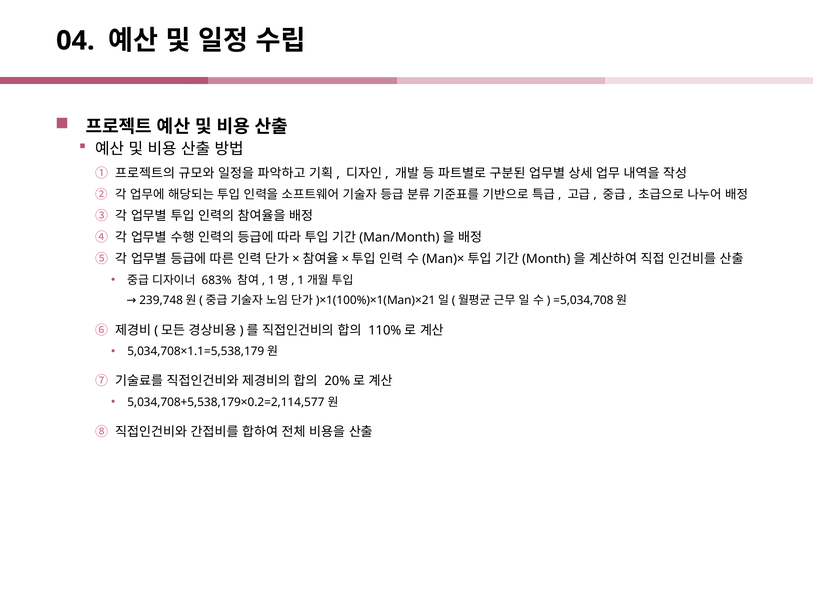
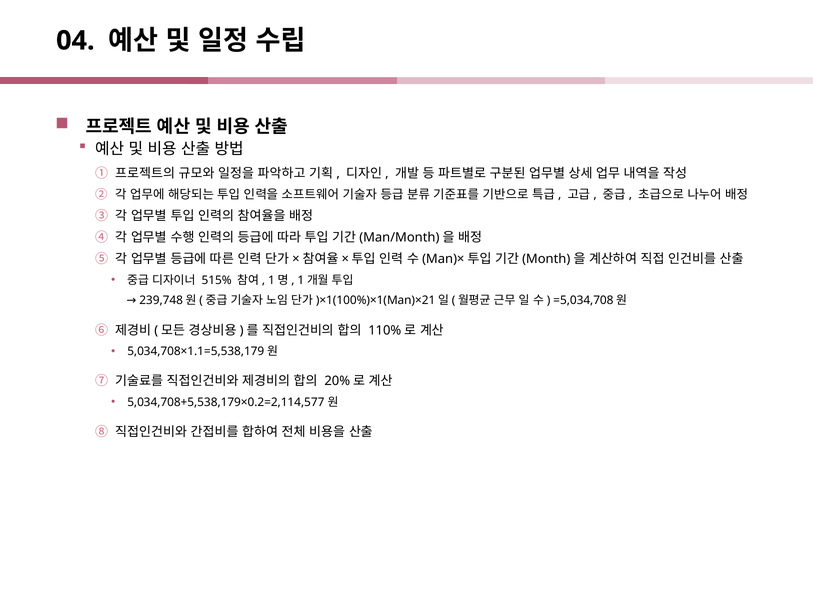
683%: 683% -> 515%
